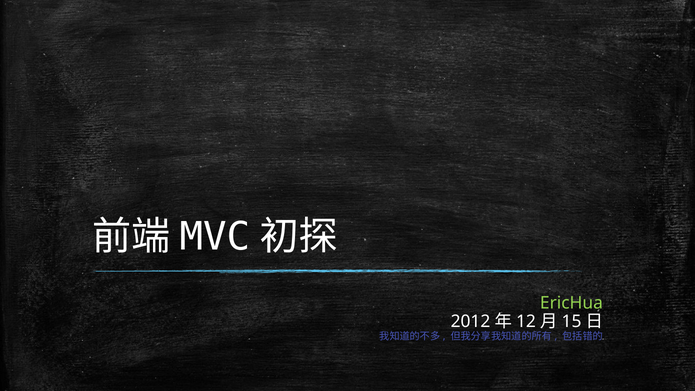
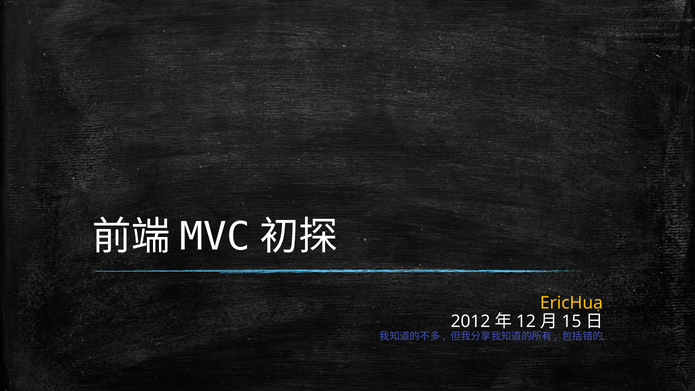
EricHua colour: light green -> yellow
